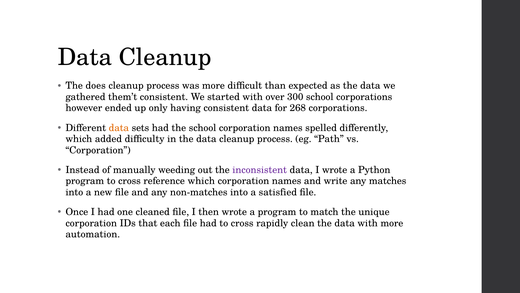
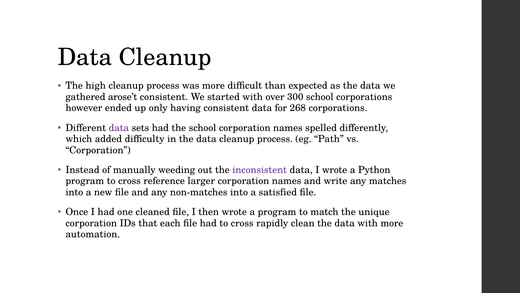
does: does -> high
them’t: them’t -> arose’t
data at (119, 128) colour: orange -> purple
reference which: which -> larger
